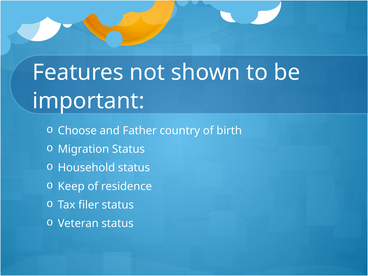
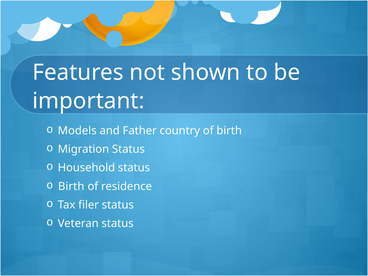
Choose: Choose -> Models
Keep at (71, 186): Keep -> Birth
